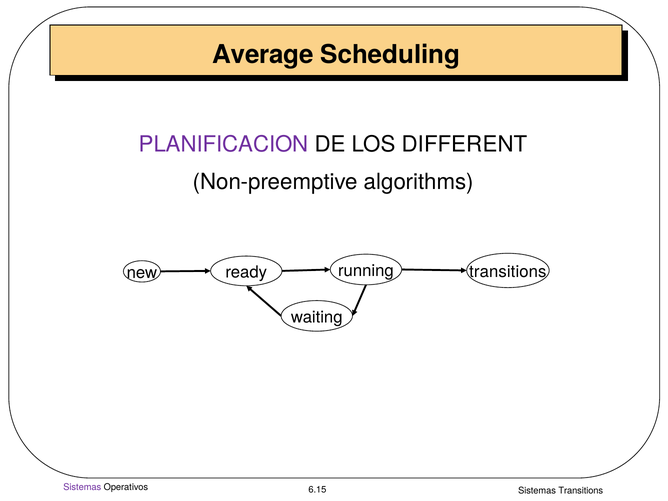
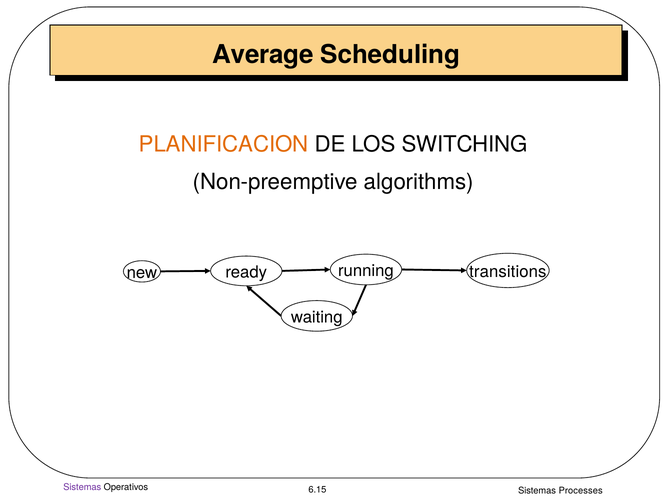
PLANIFICACION colour: purple -> orange
DIFFERENT: DIFFERENT -> SWITCHING
Sistemas Transitions: Transitions -> Processes
